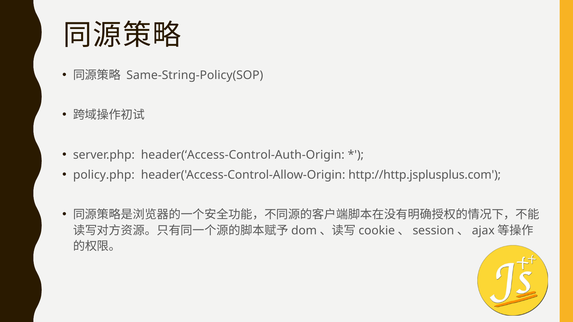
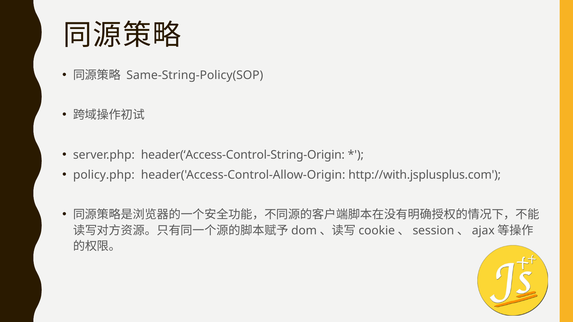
header(‘Access-Control-Auth-Origin: header(‘Access-Control-Auth-Origin -> header(‘Access-Control-String-Origin
http://http.jsplusplus.com: http://http.jsplusplus.com -> http://with.jsplusplus.com
